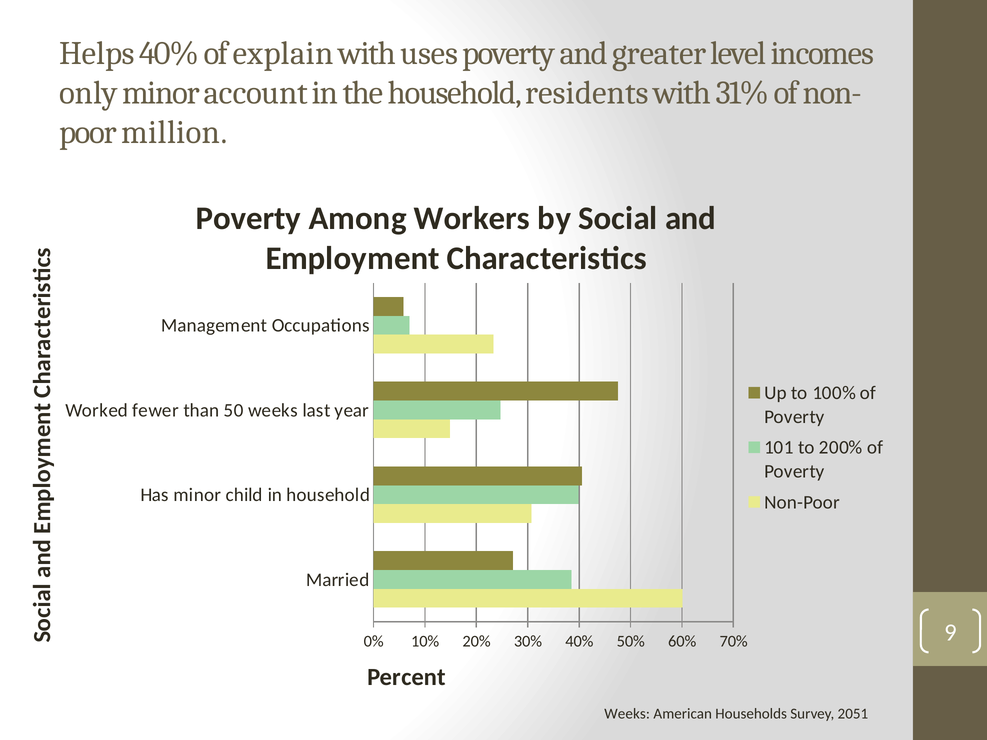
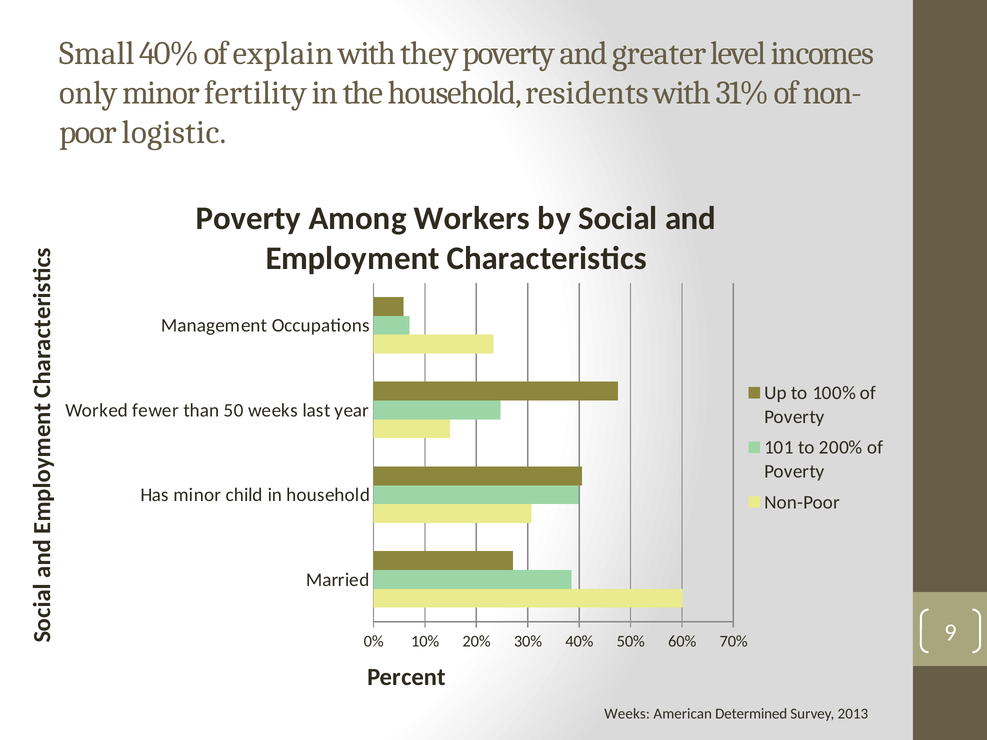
Helps: Helps -> Small
uses: uses -> they
account: account -> fertility
million: million -> logistic
Households: Households -> Determined
2051: 2051 -> 2013
